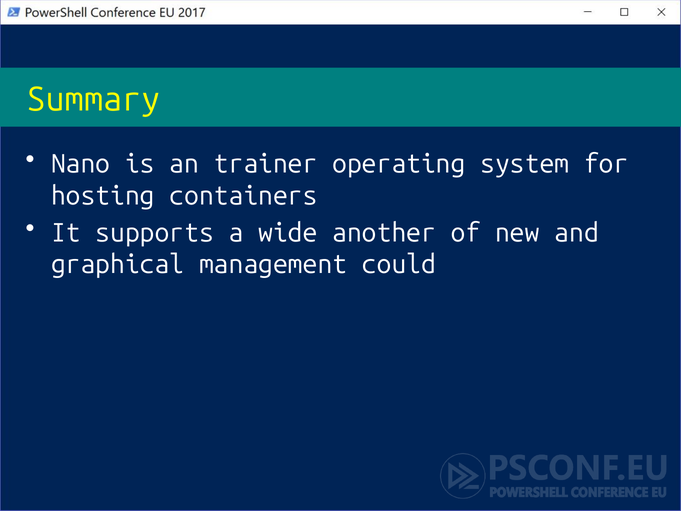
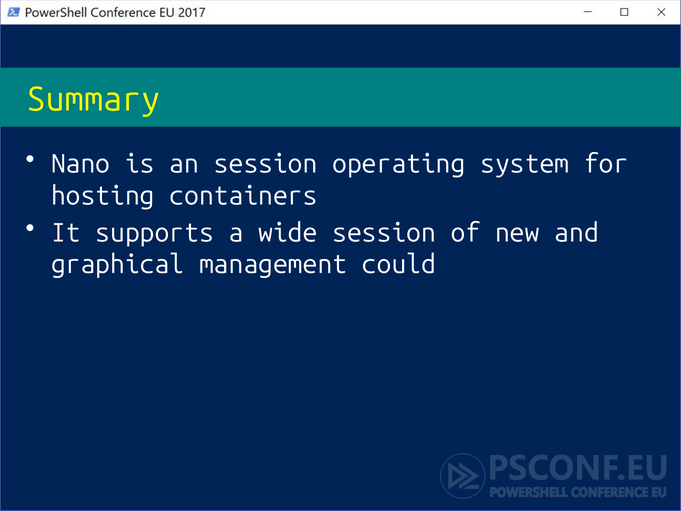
an trainer: trainer -> session
wide another: another -> session
